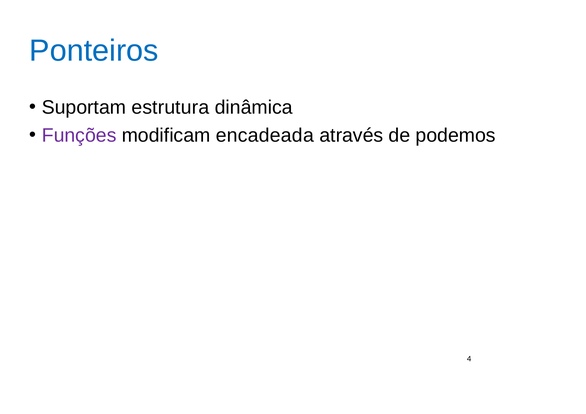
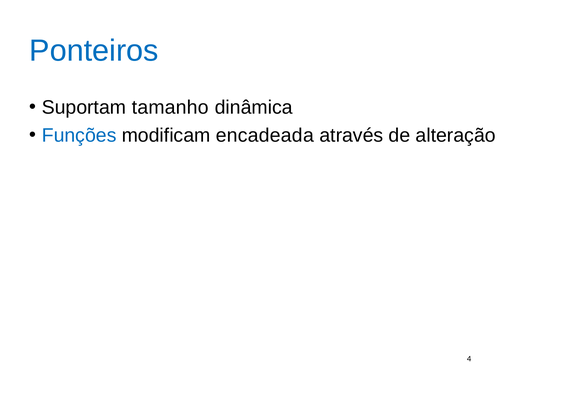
estrutura: estrutura -> tamanho
Funções colour: purple -> blue
podemos: podemos -> alteração
